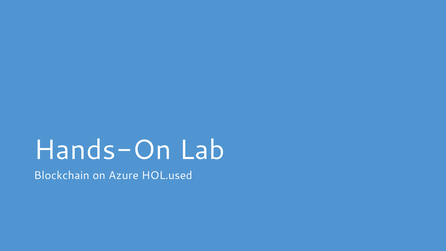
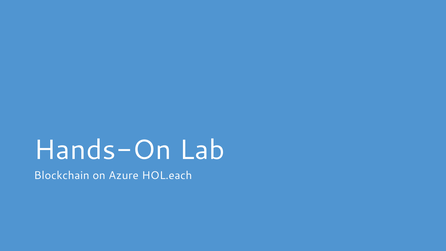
HOL.used: HOL.used -> HOL.each
